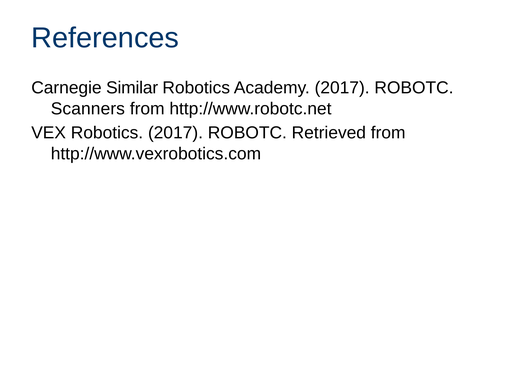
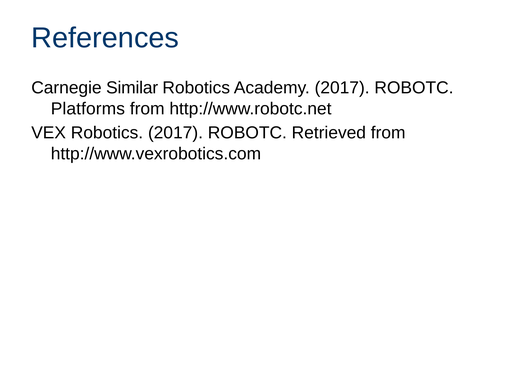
Scanners: Scanners -> Platforms
